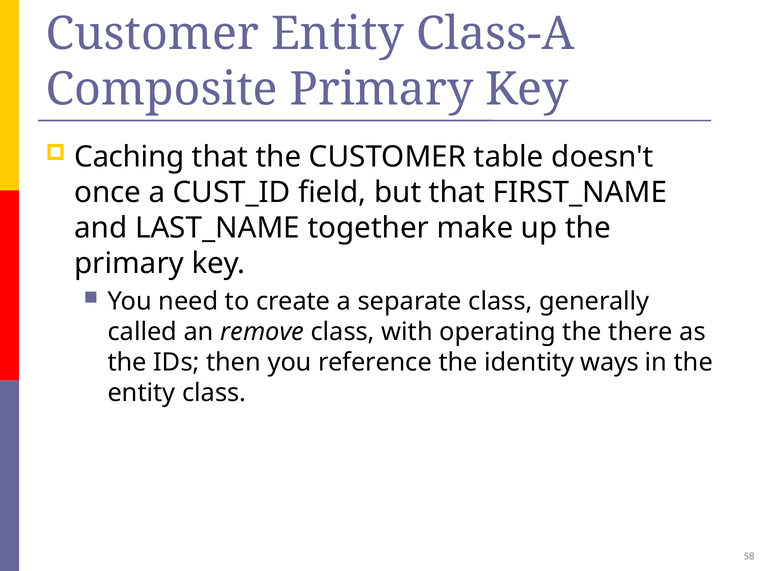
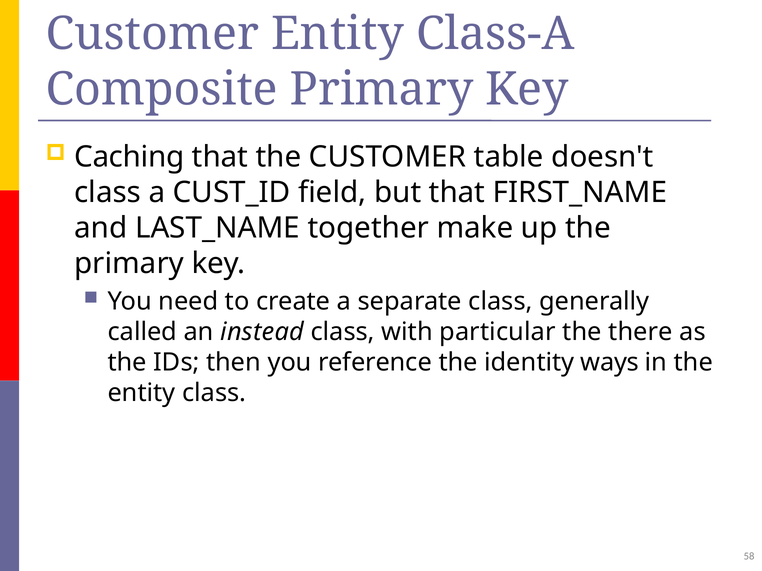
once at (108, 193): once -> class
remove: remove -> instead
operating: operating -> particular
